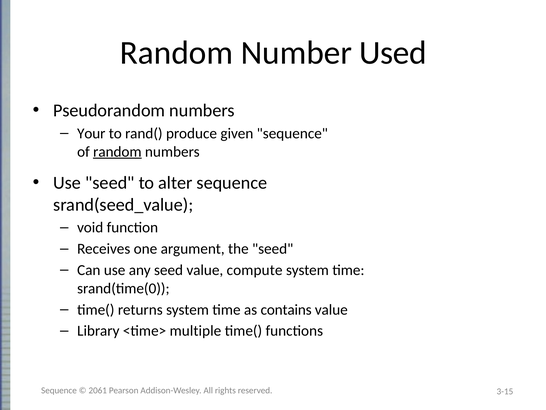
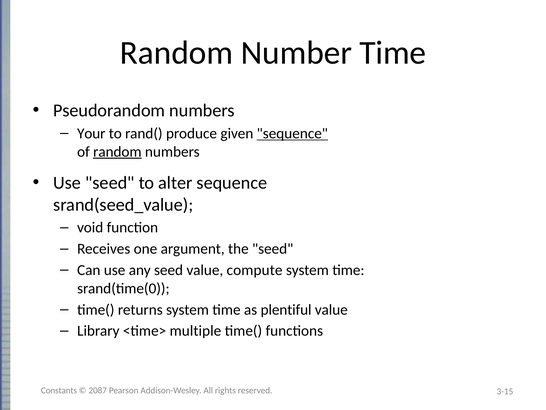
Number Used: Used -> Time
sequence at (292, 133) underline: none -> present
contains: contains -> plentiful
Sequence at (59, 390): Sequence -> Constants
2061: 2061 -> 2087
